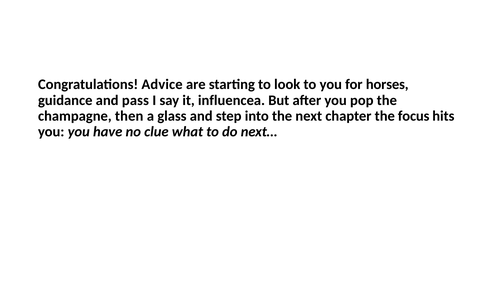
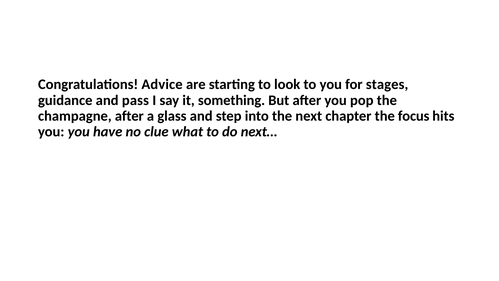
horses: horses -> stages
influencea: influencea -> something
champagne then: then -> after
